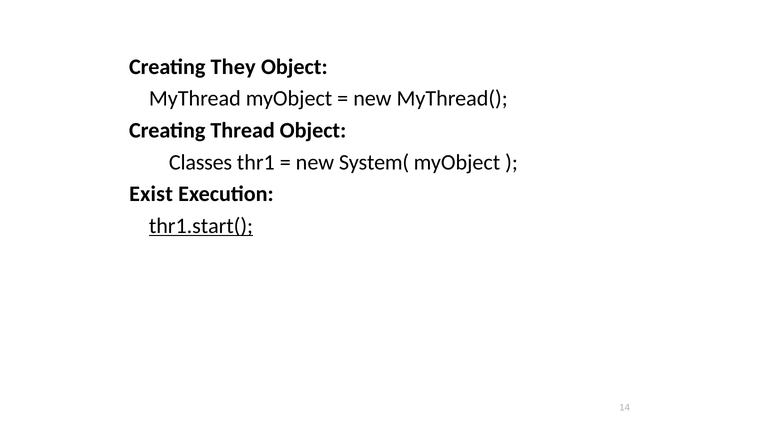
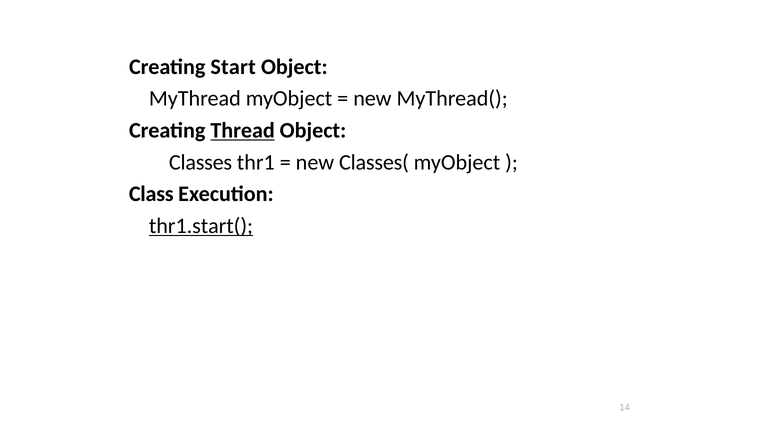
They: They -> Start
Thread underline: none -> present
System(: System( -> Classes(
Exist: Exist -> Class
